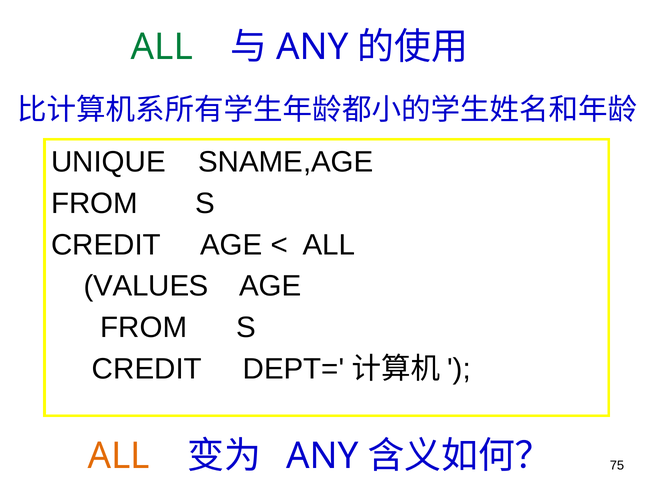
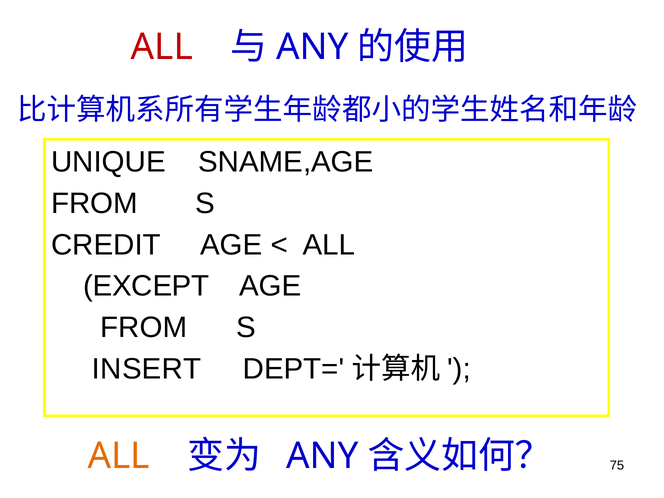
ALL at (162, 47) colour: green -> red
VALUES: VALUES -> EXCEPT
CREDIT at (147, 369): CREDIT -> INSERT
